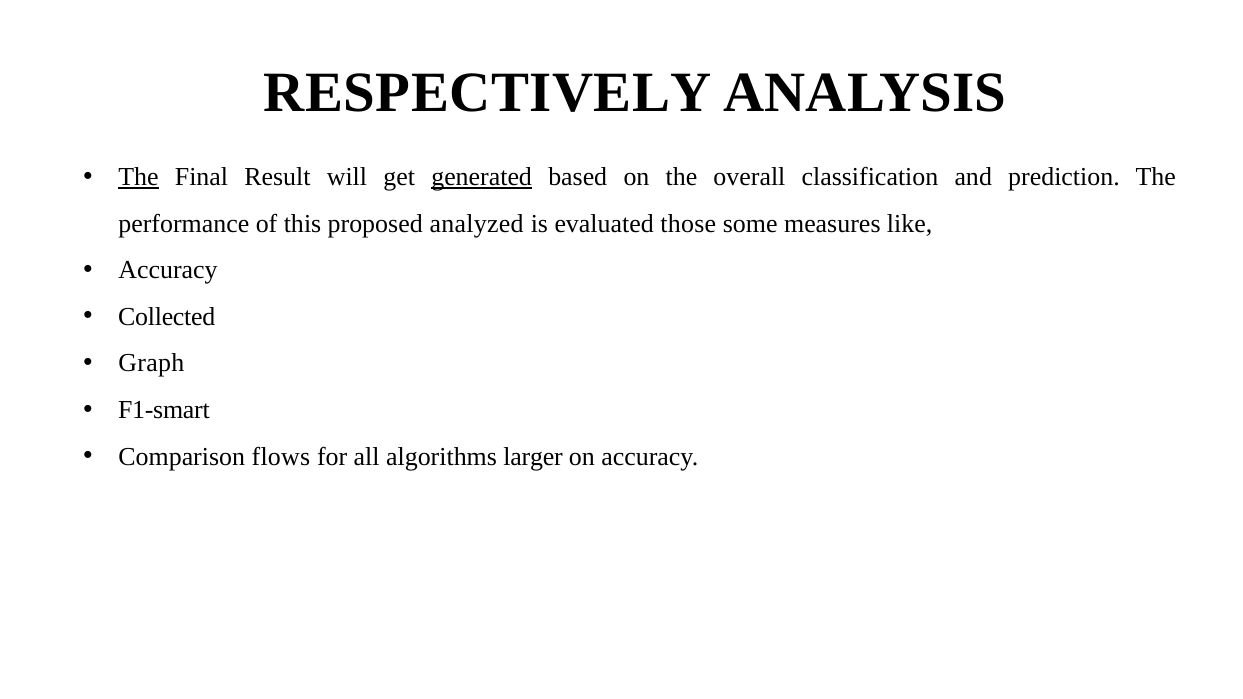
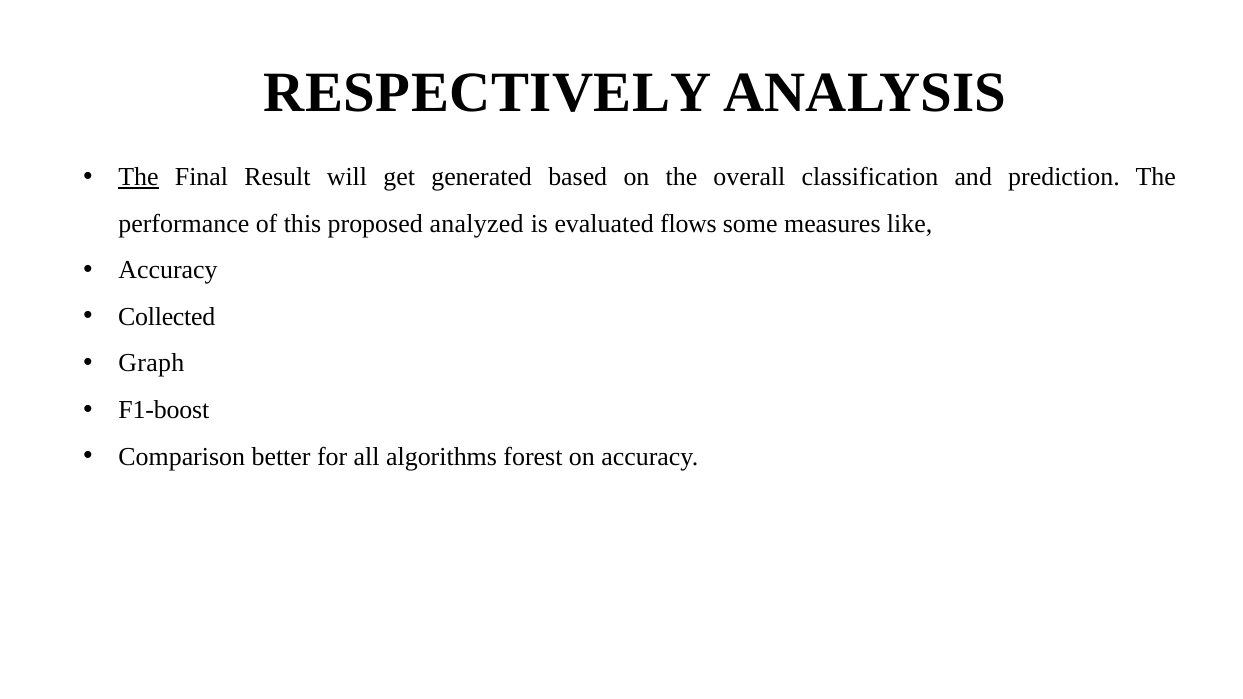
generated underline: present -> none
those: those -> flows
F1-smart: F1-smart -> F1-boost
flows: flows -> better
larger: larger -> forest
